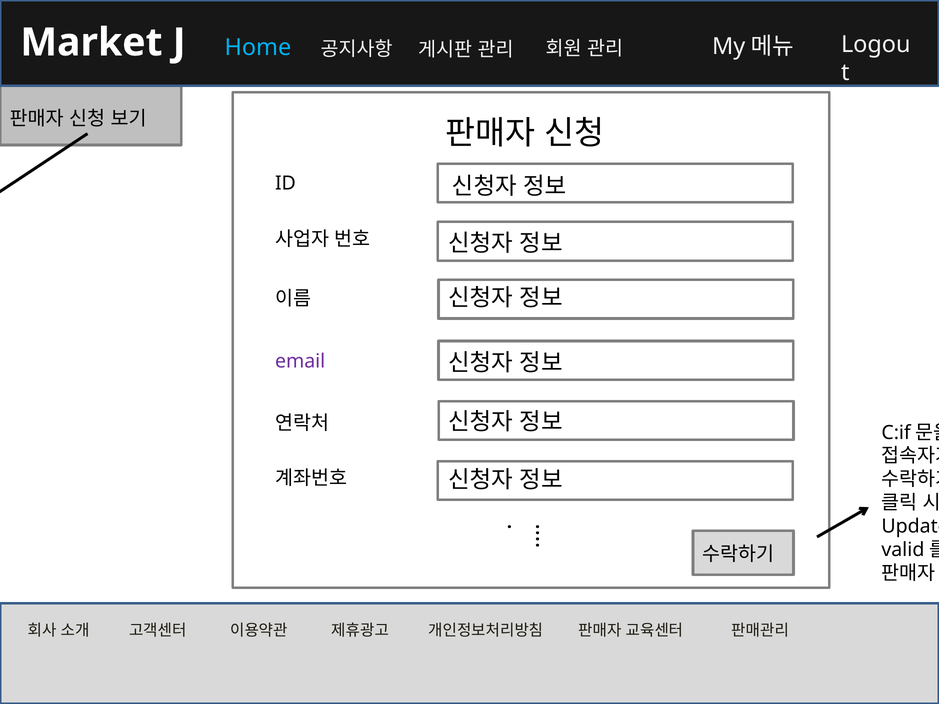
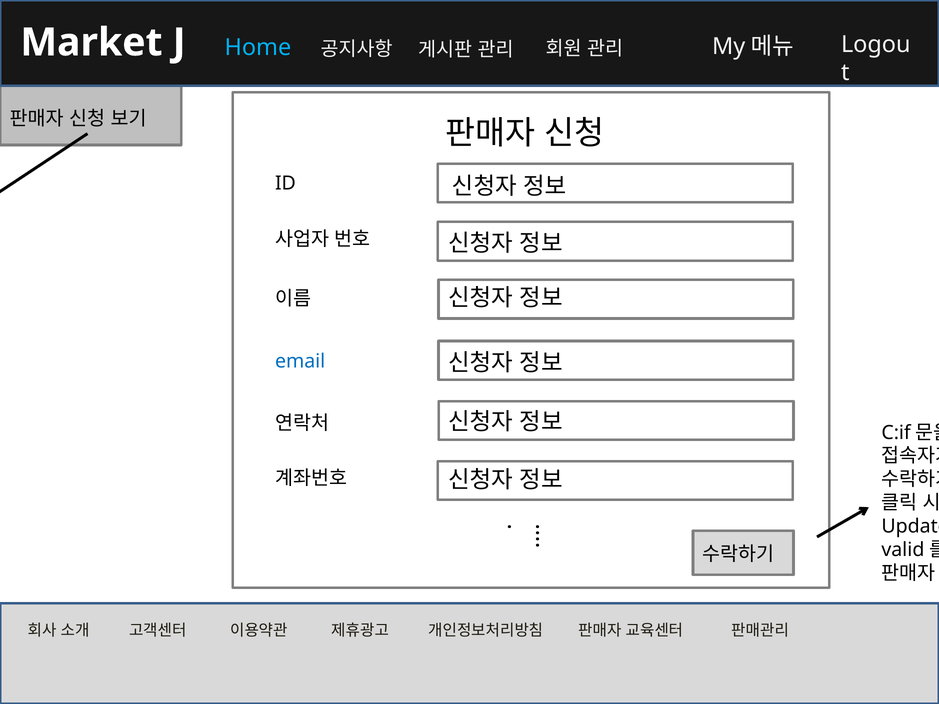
email colour: purple -> blue
